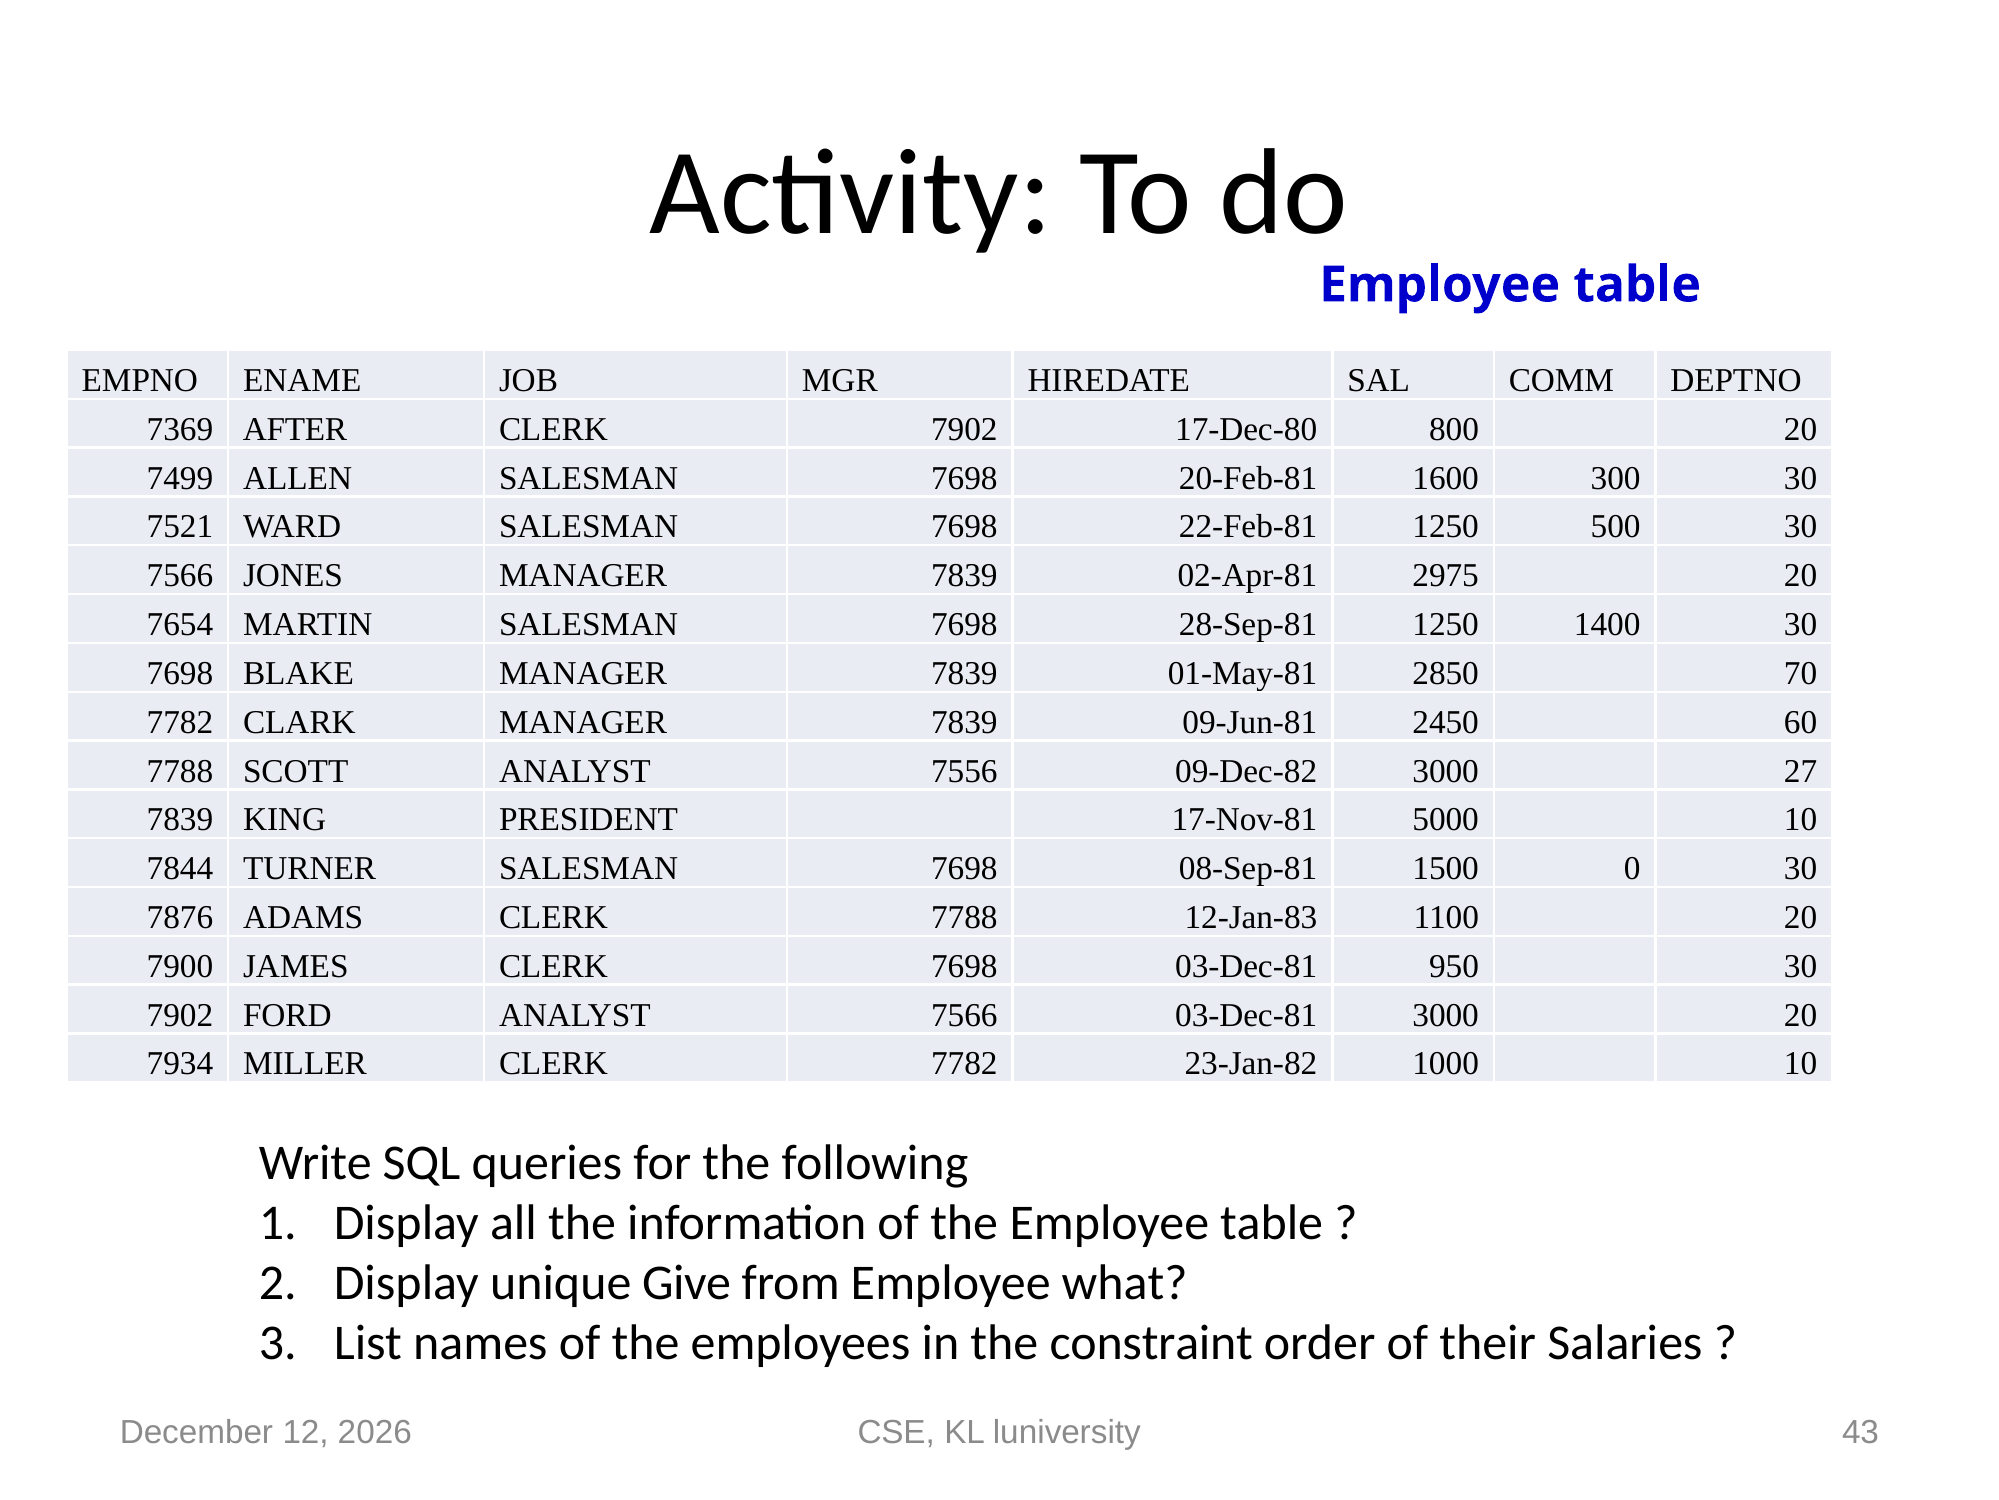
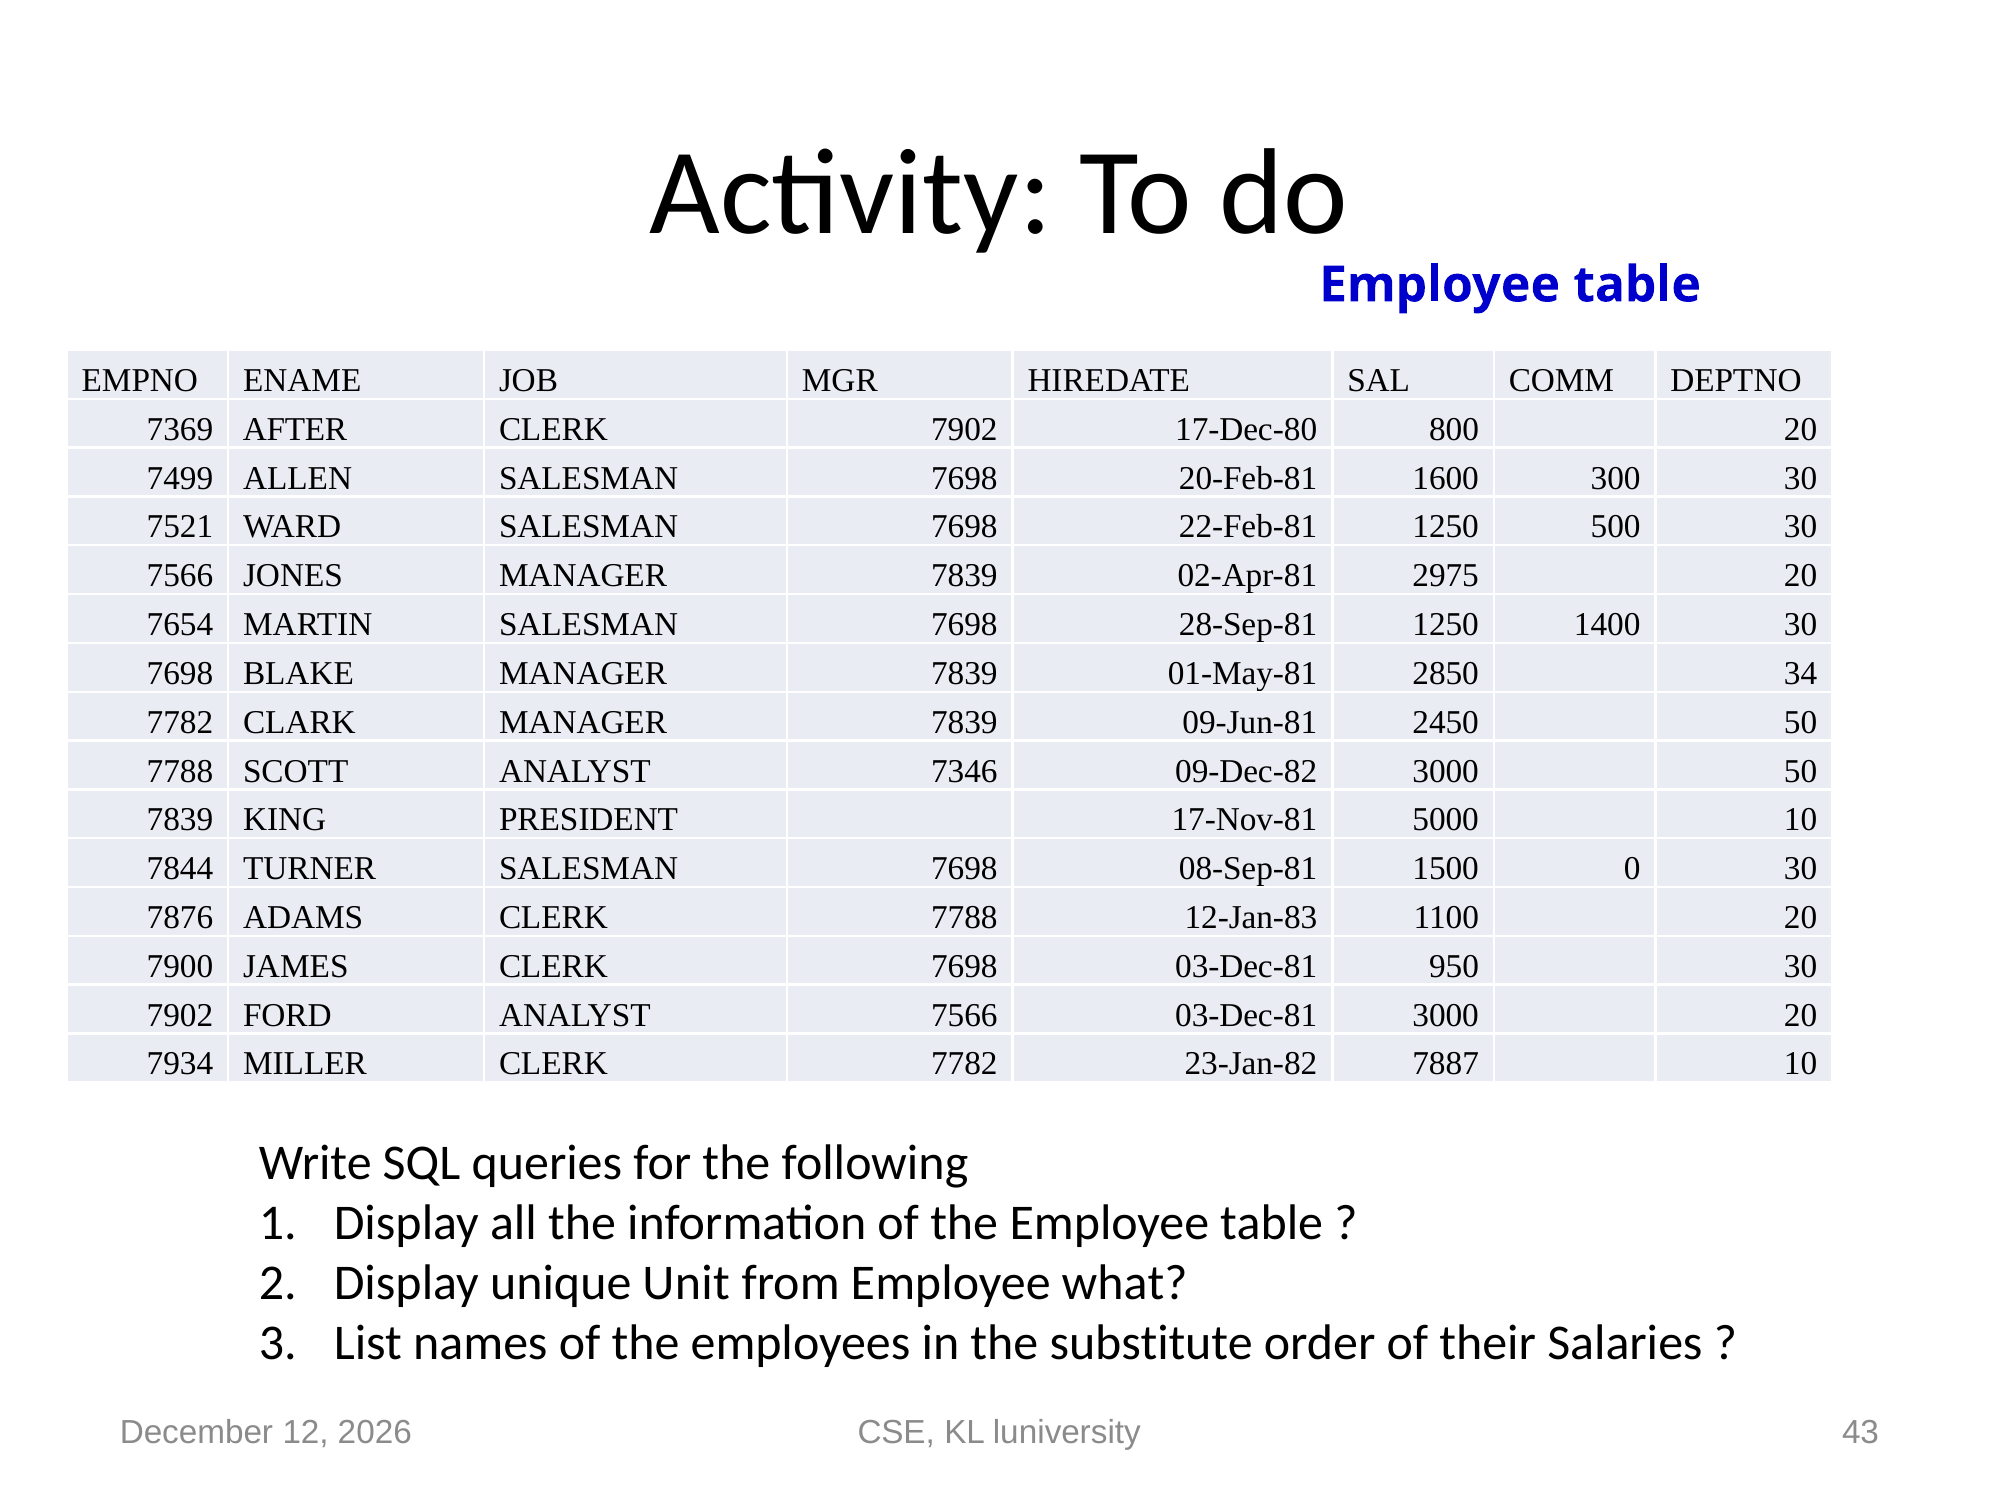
70: 70 -> 34
2450 60: 60 -> 50
7556: 7556 -> 7346
3000 27: 27 -> 50
1000: 1000 -> 7887
Give: Give -> Unit
constraint: constraint -> substitute
